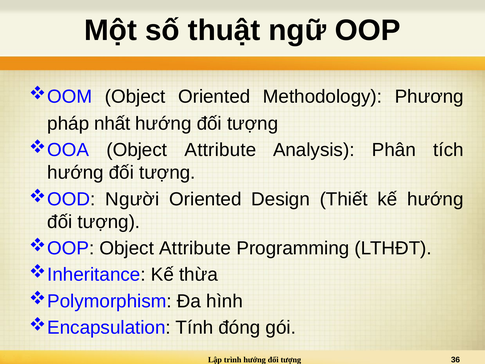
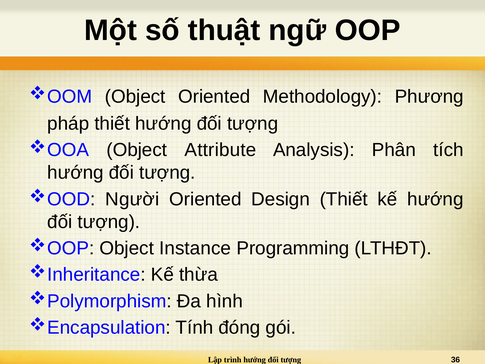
pháp nhất: nhất -> thiết
Attribute at (195, 248): Attribute -> Instance
